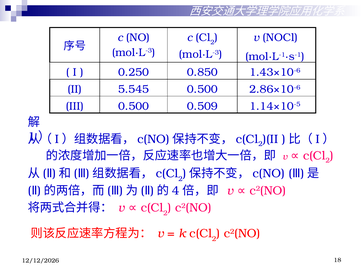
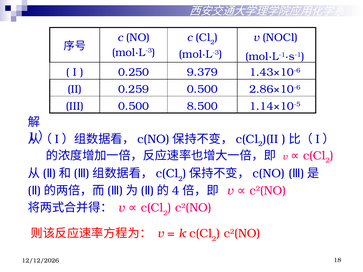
0.850: 0.850 -> 9.379
5.545: 5.545 -> 0.259
0.509: 0.509 -> 8.500
